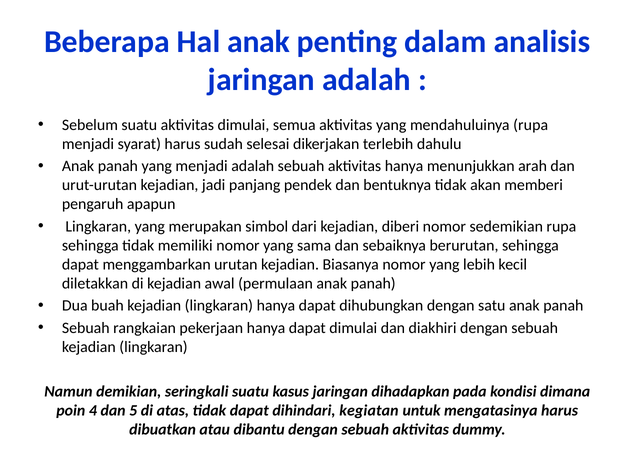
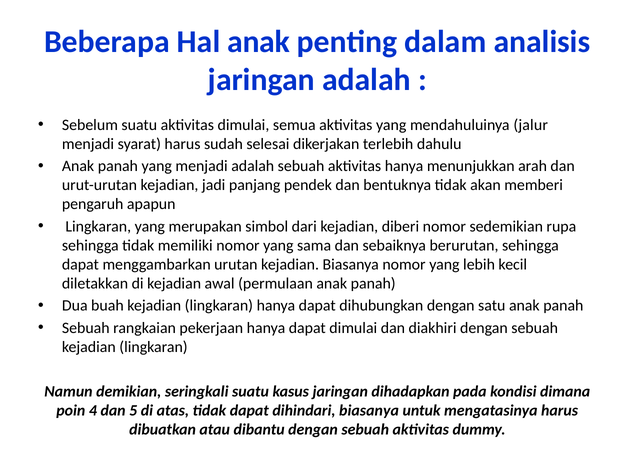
mendahuluinya rupa: rupa -> jalur
dihindari kegiatan: kegiatan -> biasanya
